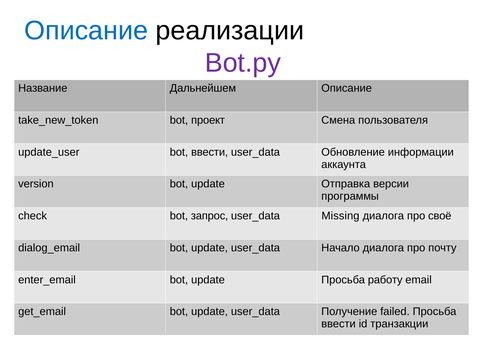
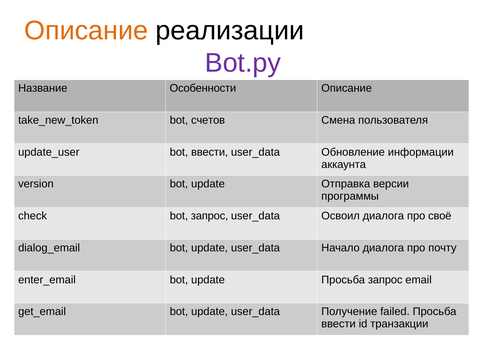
Описание at (86, 31) colour: blue -> orange
Дальнейшем: Дальнейшем -> Особенности
проект: проект -> счетов
Missing: Missing -> Освоил
Просьба работу: работу -> запрос
